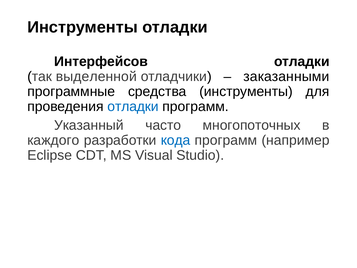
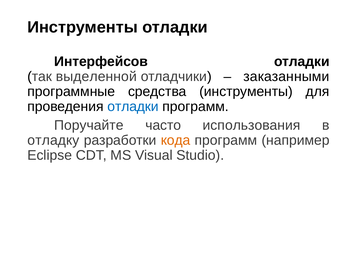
Указанный: Указанный -> Поручайте
многопоточных: многопоточных -> использования
каждого: каждого -> отладку
кода colour: blue -> orange
